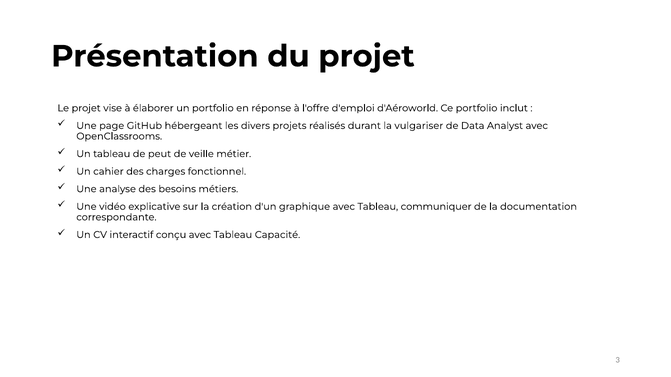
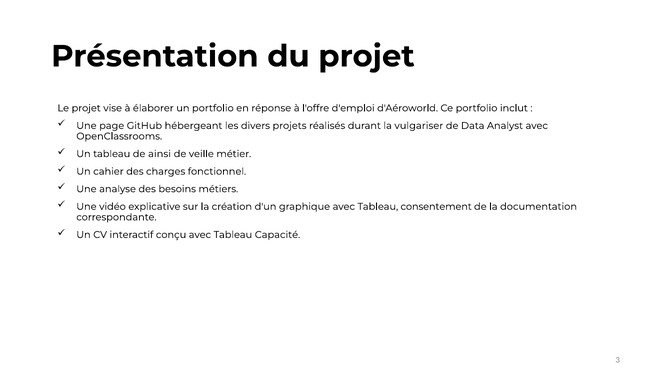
peut: peut -> ainsi
communiquer: communiquer -> consentement
